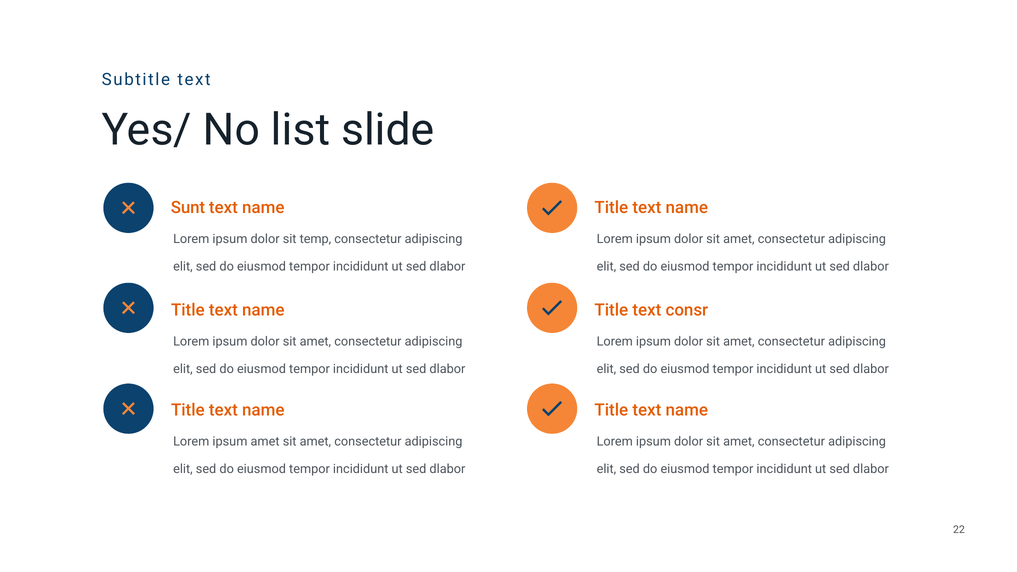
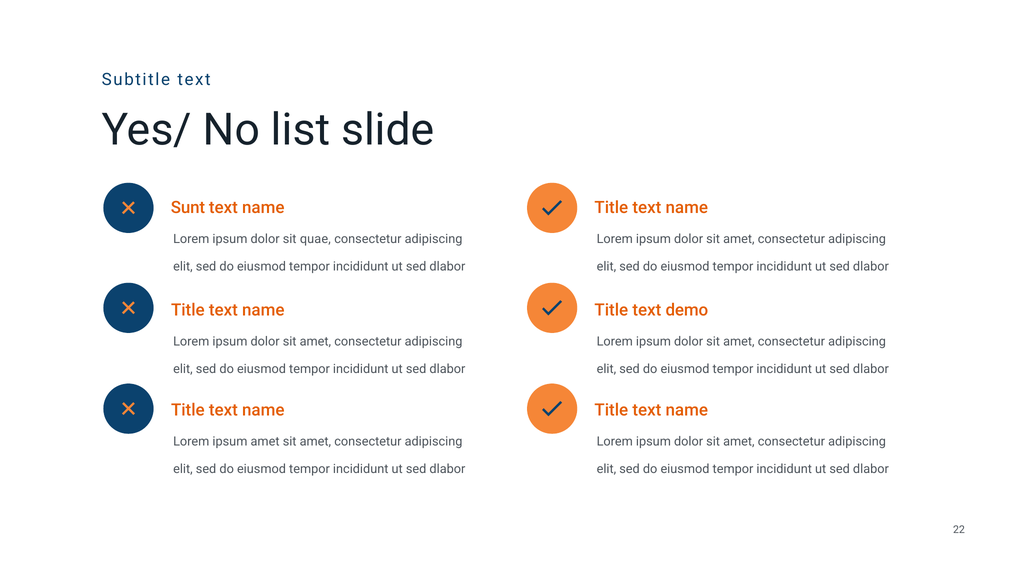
temp: temp -> quae
consr: consr -> demo
